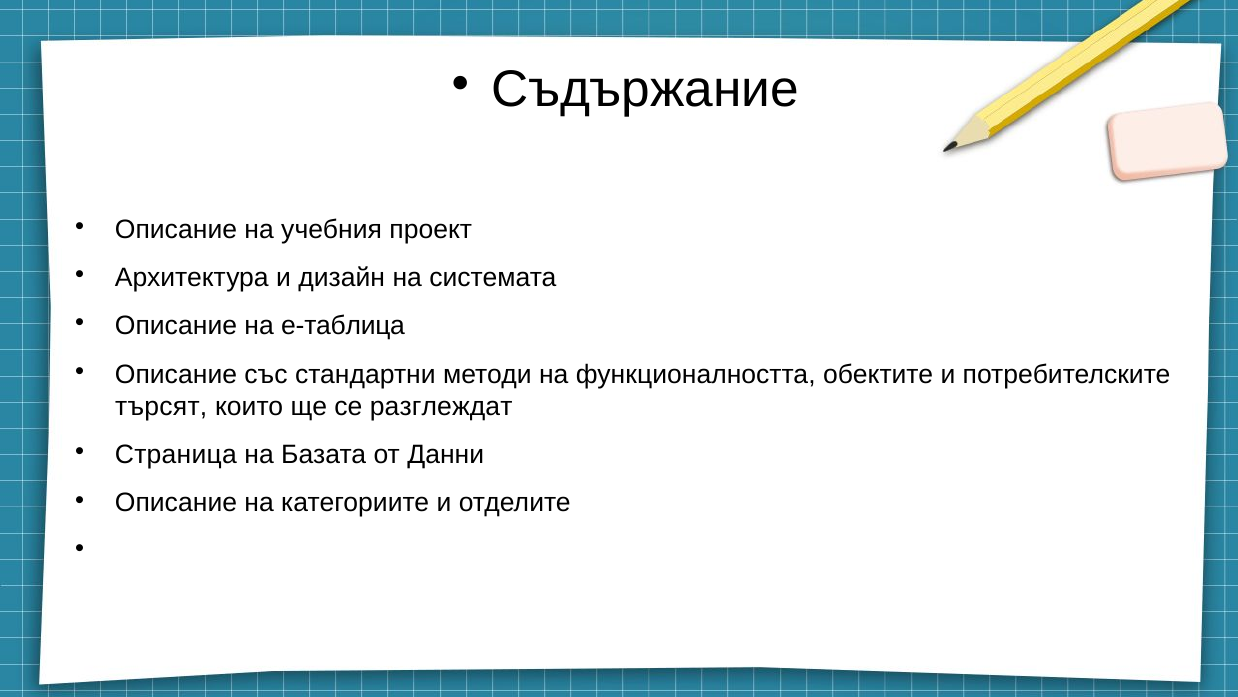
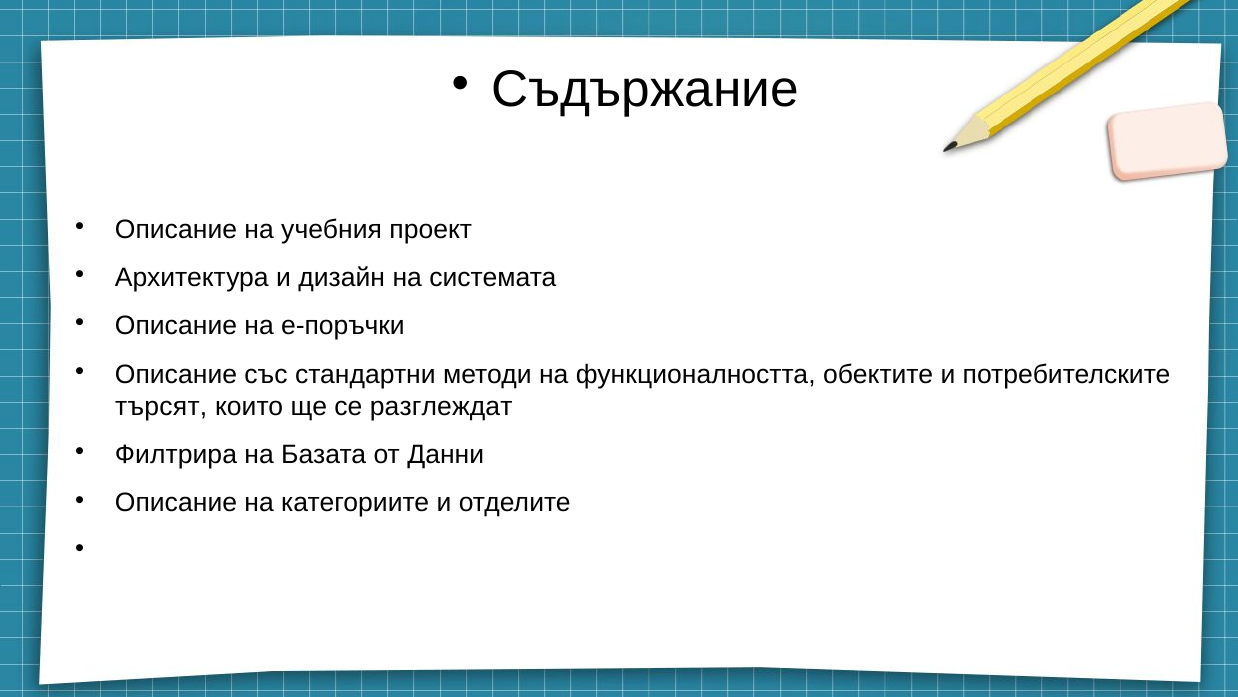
е-таблица: е-таблица -> е-поръчки
Страница: Страница -> Филтрира
